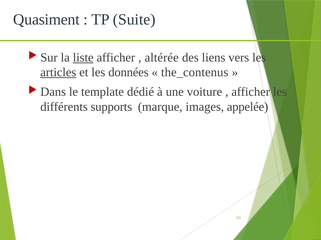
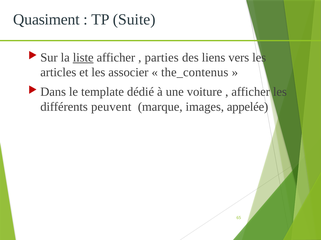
altérée: altérée -> parties
articles underline: present -> none
données: données -> associer
supports: supports -> peuvent
